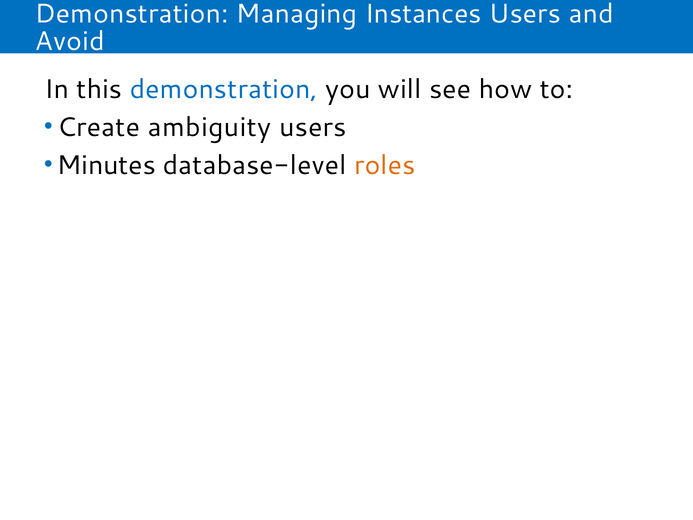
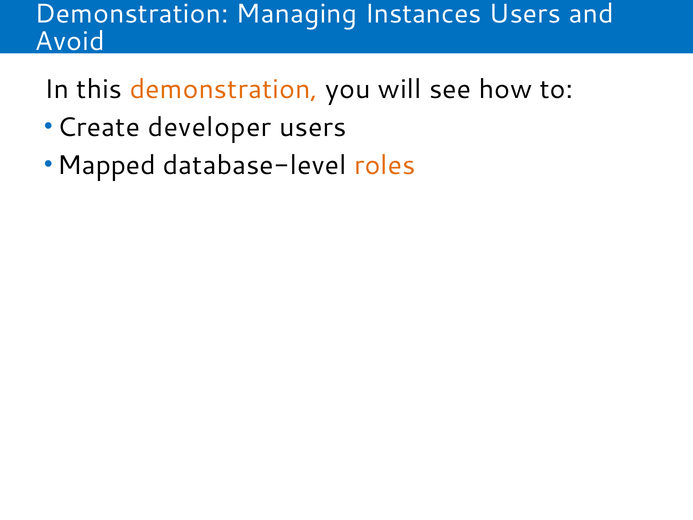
demonstration at (224, 89) colour: blue -> orange
ambiguity: ambiguity -> developer
Minutes: Minutes -> Mapped
